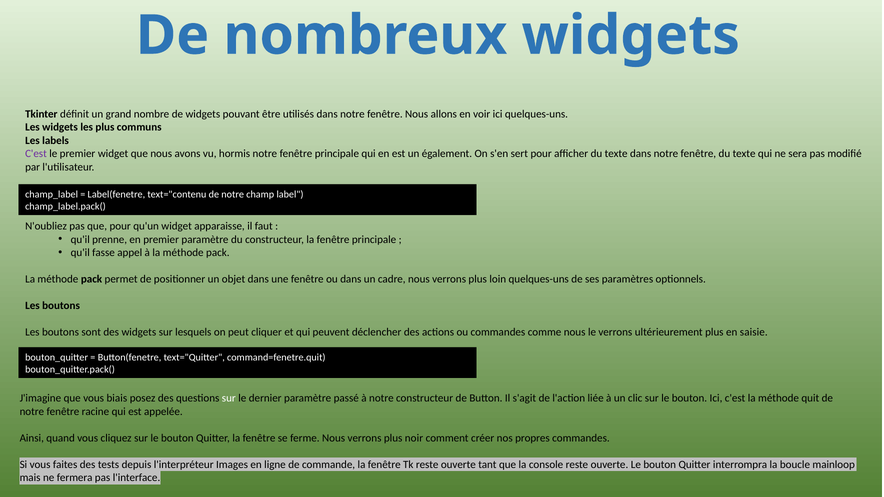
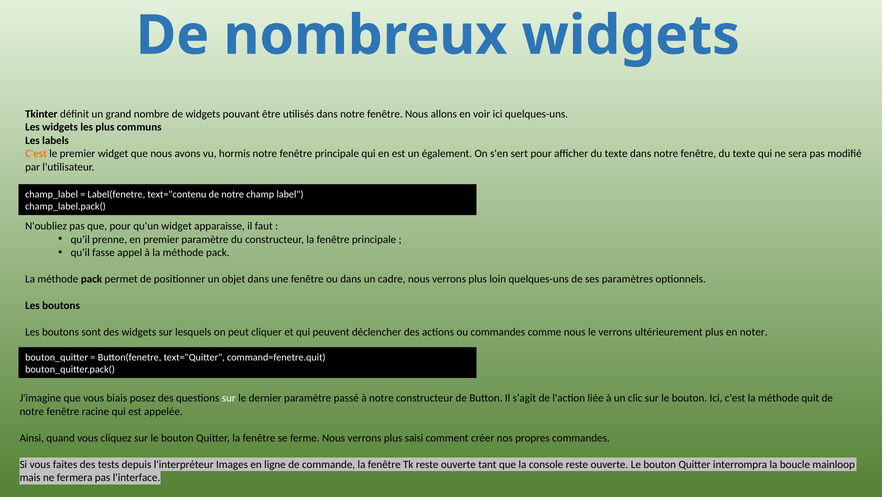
C'est at (36, 154) colour: purple -> orange
saisie: saisie -> noter
noir: noir -> saisi
